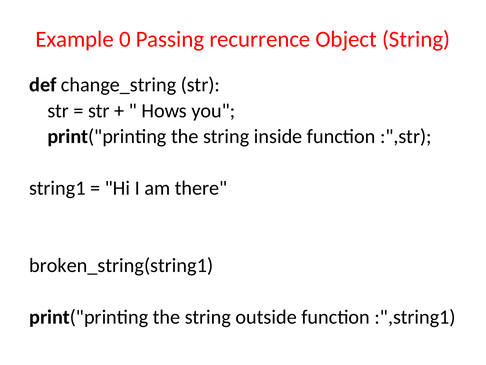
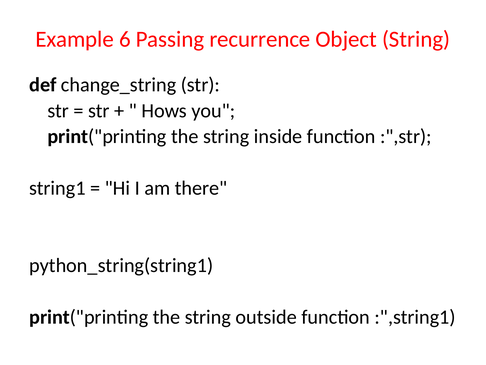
0: 0 -> 6
broken_string(string1: broken_string(string1 -> python_string(string1
